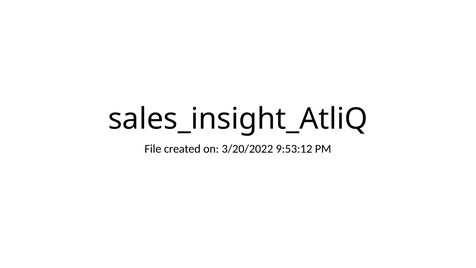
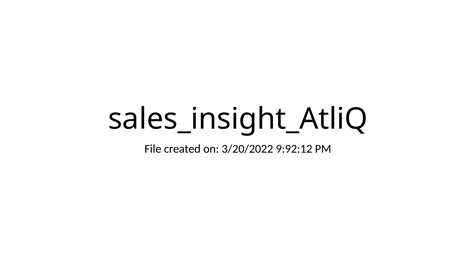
9:53:12: 9:53:12 -> 9:92:12
